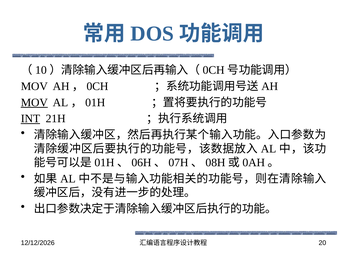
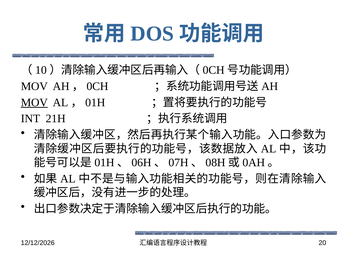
INT underline: present -> none
